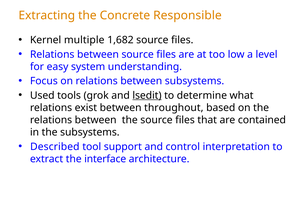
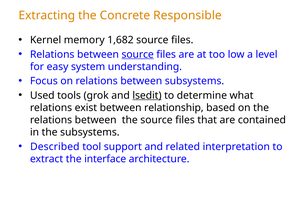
multiple: multiple -> memory
source at (138, 54) underline: none -> present
throughout: throughout -> relationship
control: control -> related
